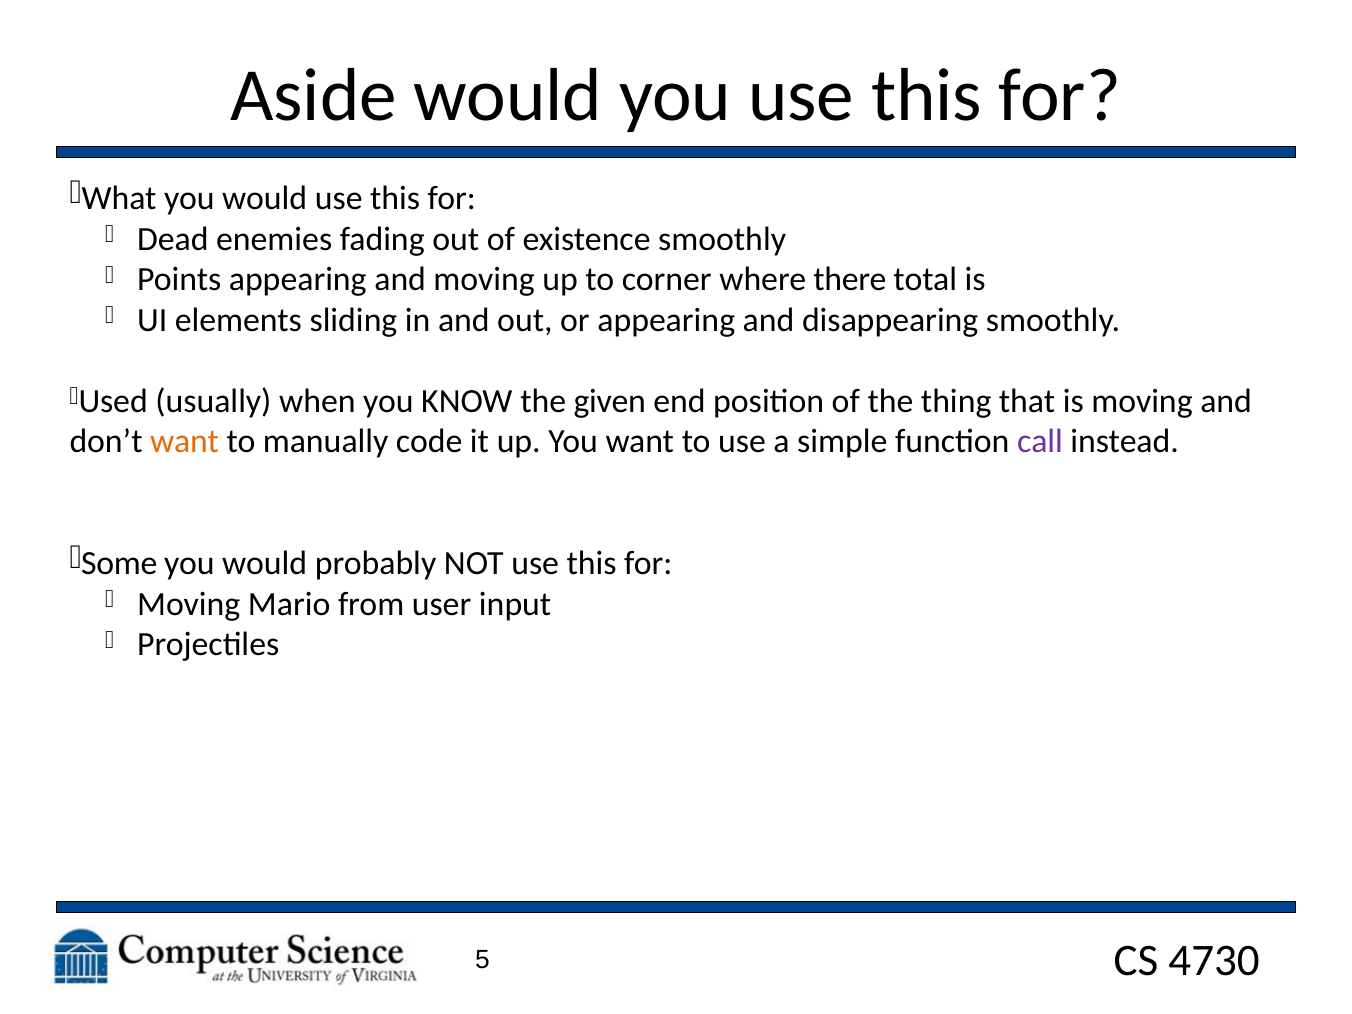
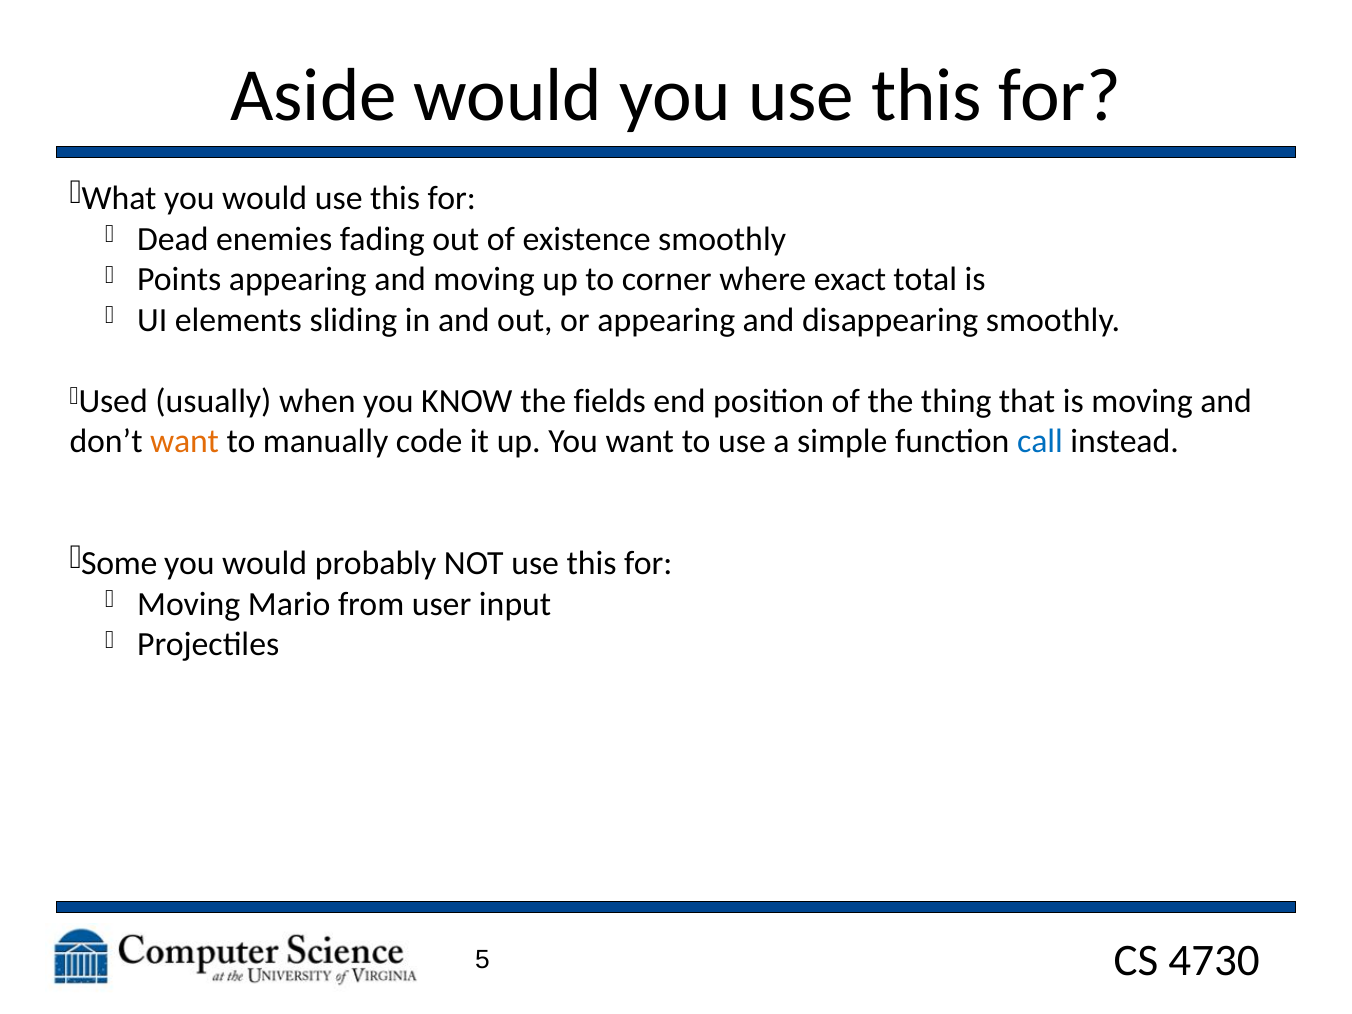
there: there -> exact
given: given -> fields
call colour: purple -> blue
